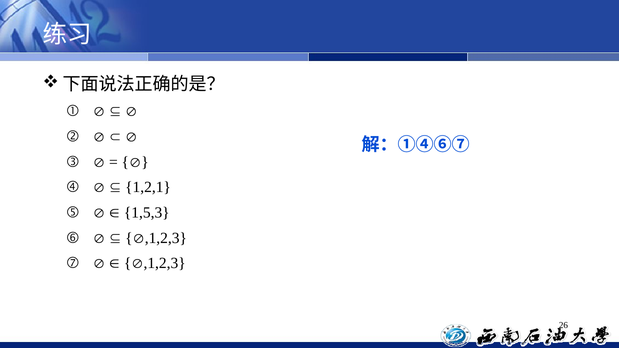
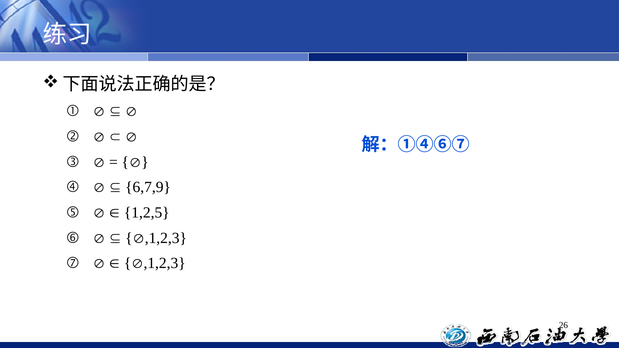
1,2,1: 1,2,1 -> 6,7,9
1,5,3: 1,5,3 -> 1,2,5
